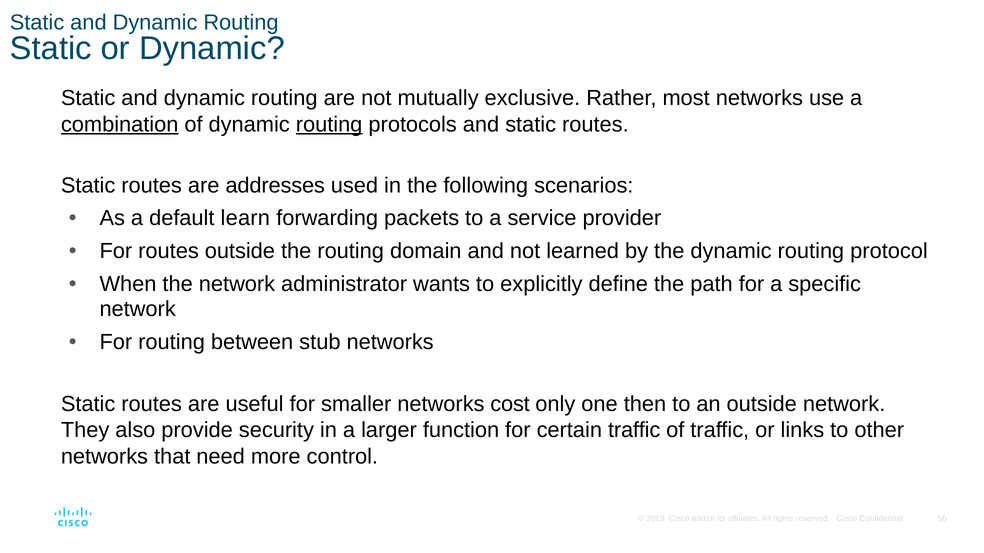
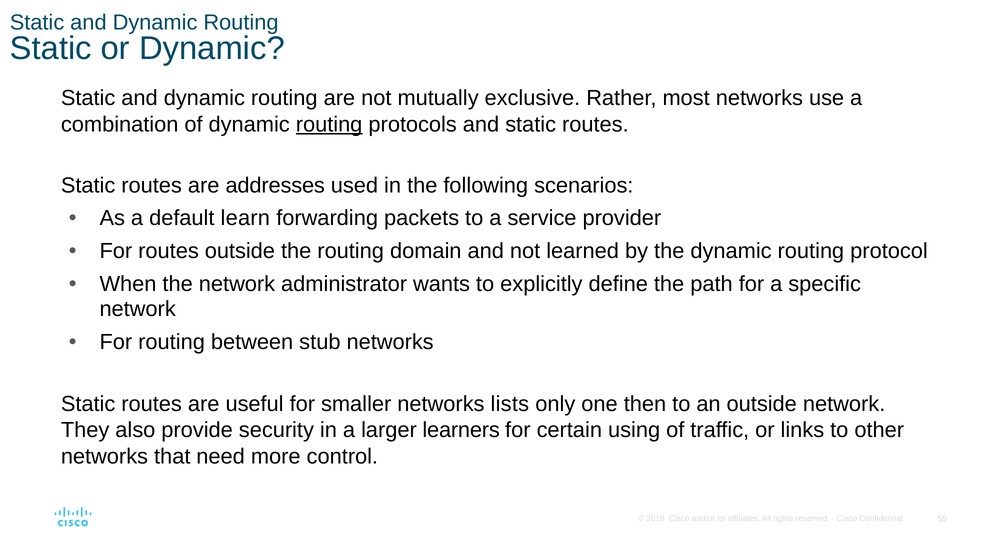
combination underline: present -> none
cost: cost -> lists
function: function -> learners
certain traffic: traffic -> using
